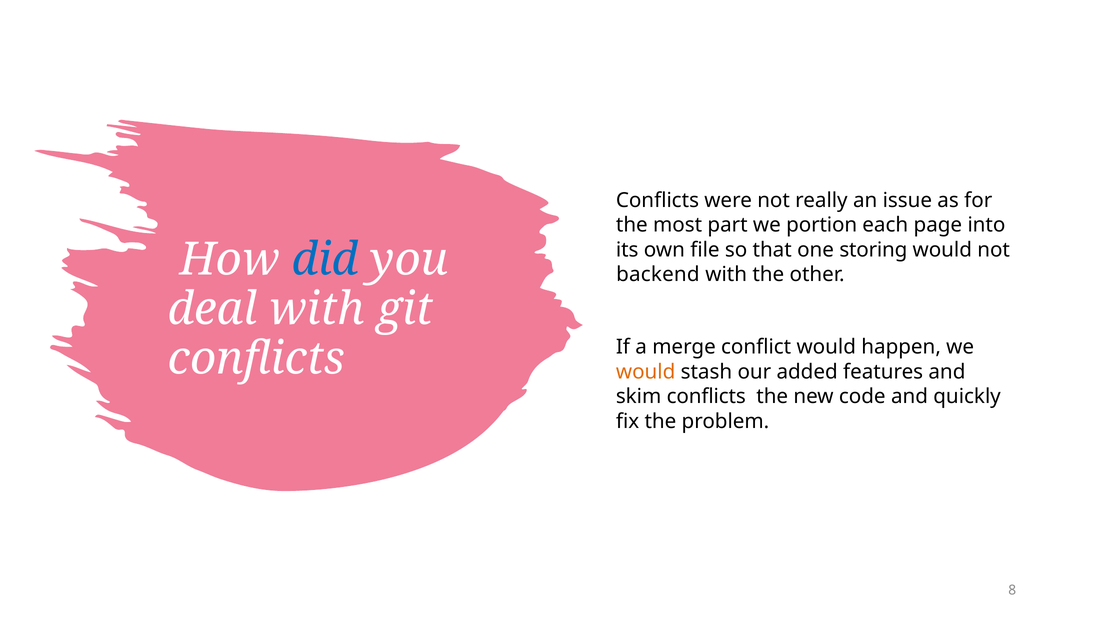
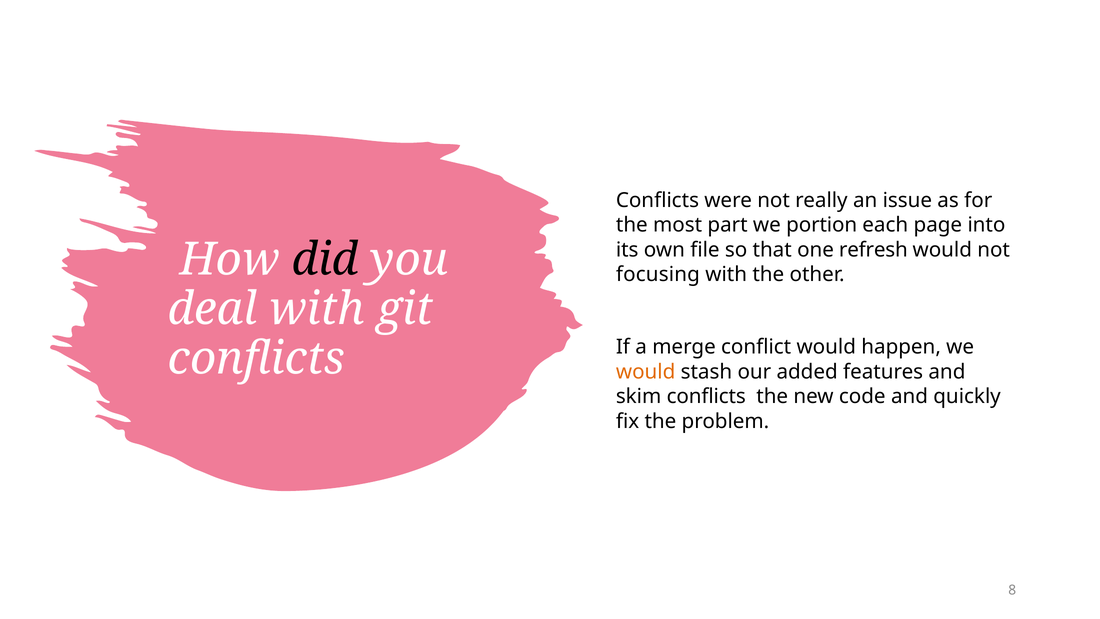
storing: storing -> refresh
did colour: blue -> black
backend: backend -> focusing
